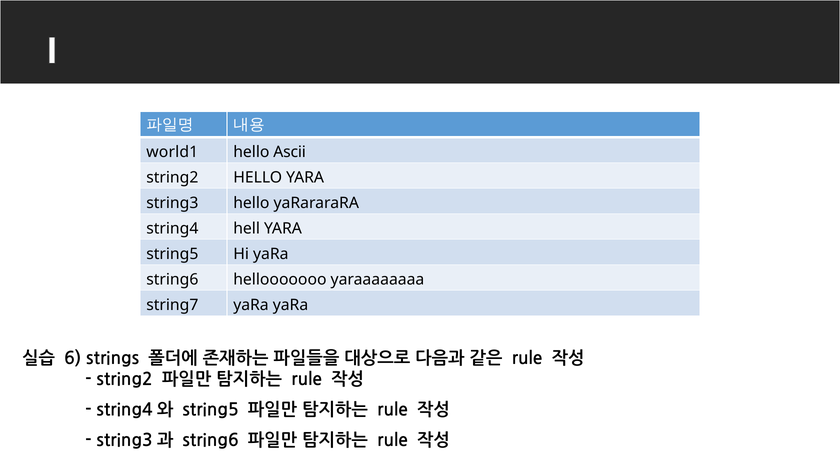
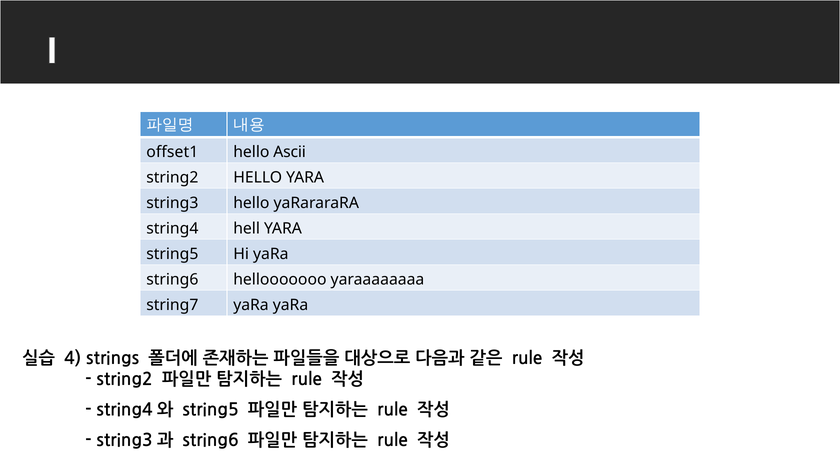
world1: world1 -> offset1
6: 6 -> 4
